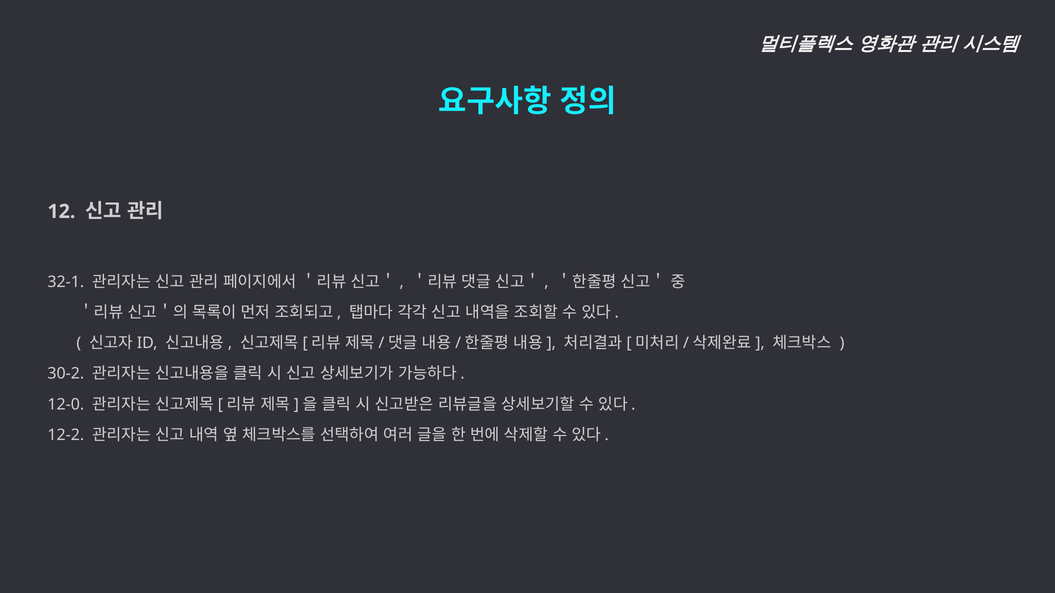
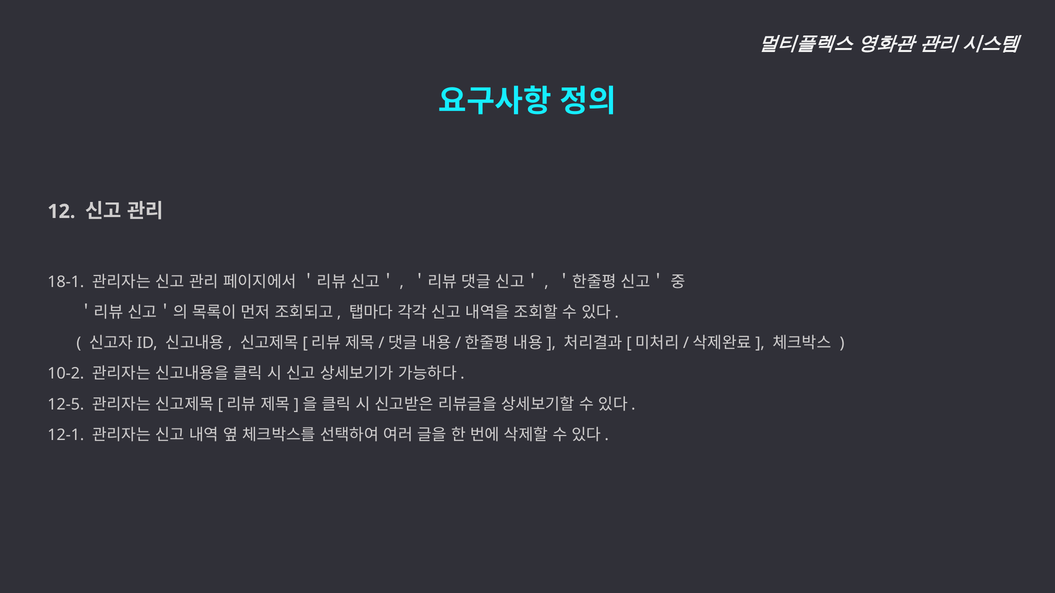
32-1: 32-1 -> 18-1
30-2: 30-2 -> 10-2
12-0: 12-0 -> 12-5
12-2: 12-2 -> 12-1
